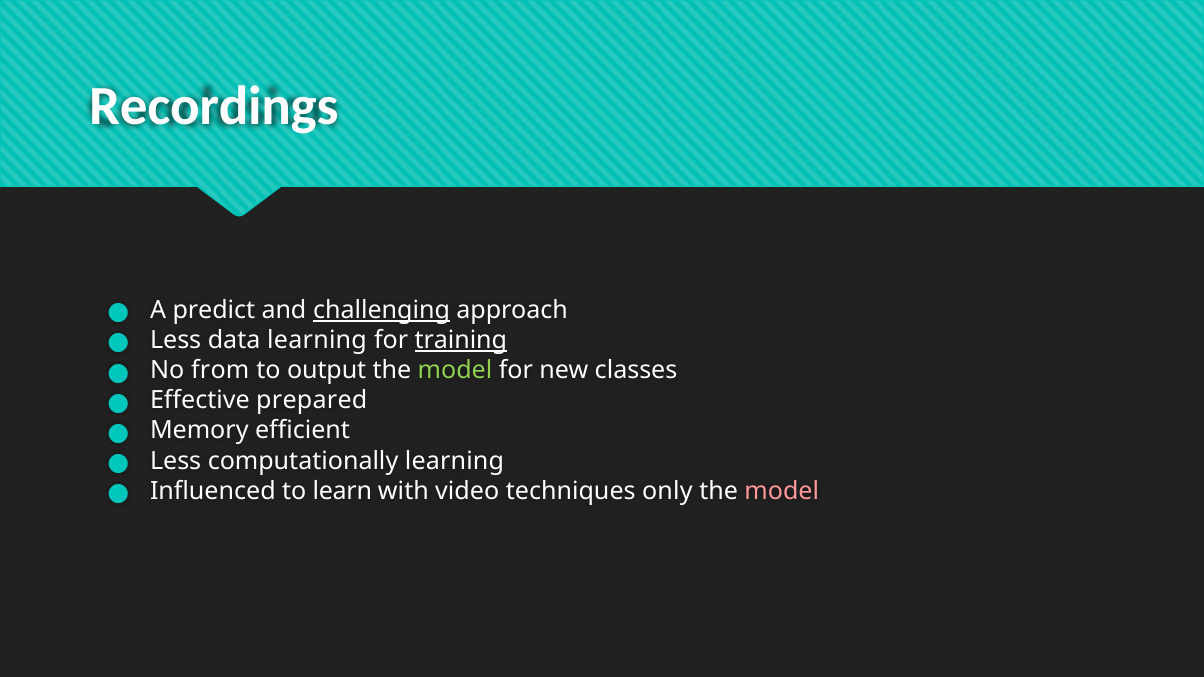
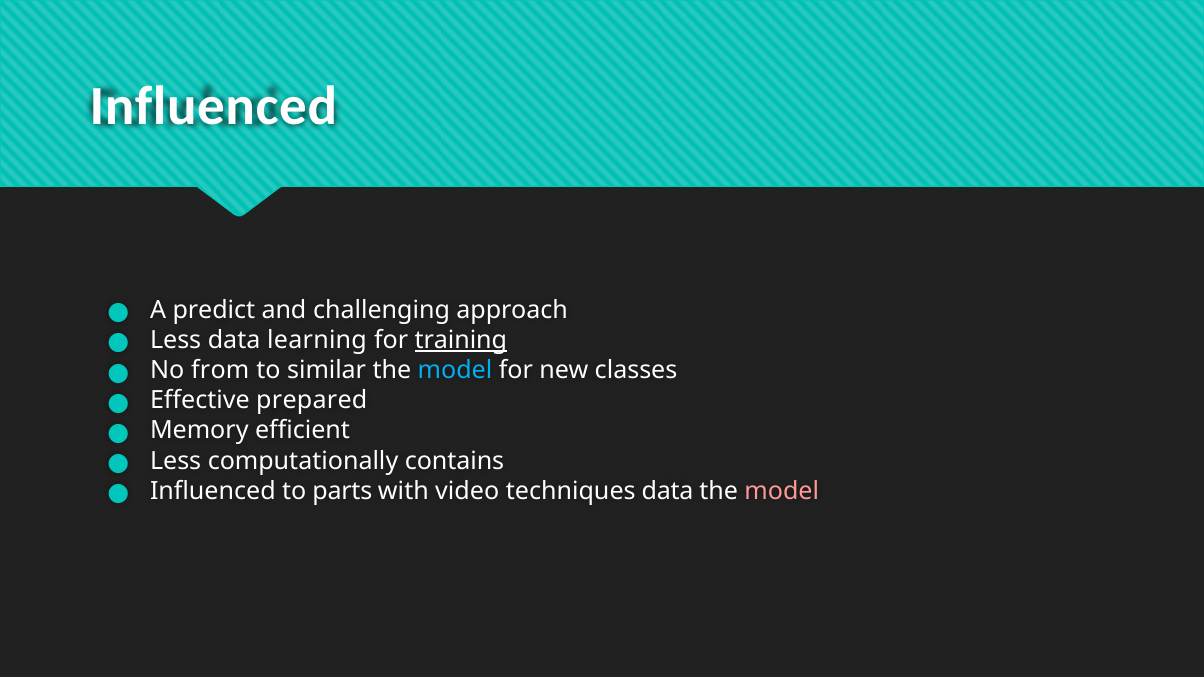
Recordings at (214, 106): Recordings -> Influenced
challenging underline: present -> none
output: output -> similar
model at (455, 371) colour: light green -> light blue
computationally learning: learning -> contains
learn: learn -> parts
techniques only: only -> data
